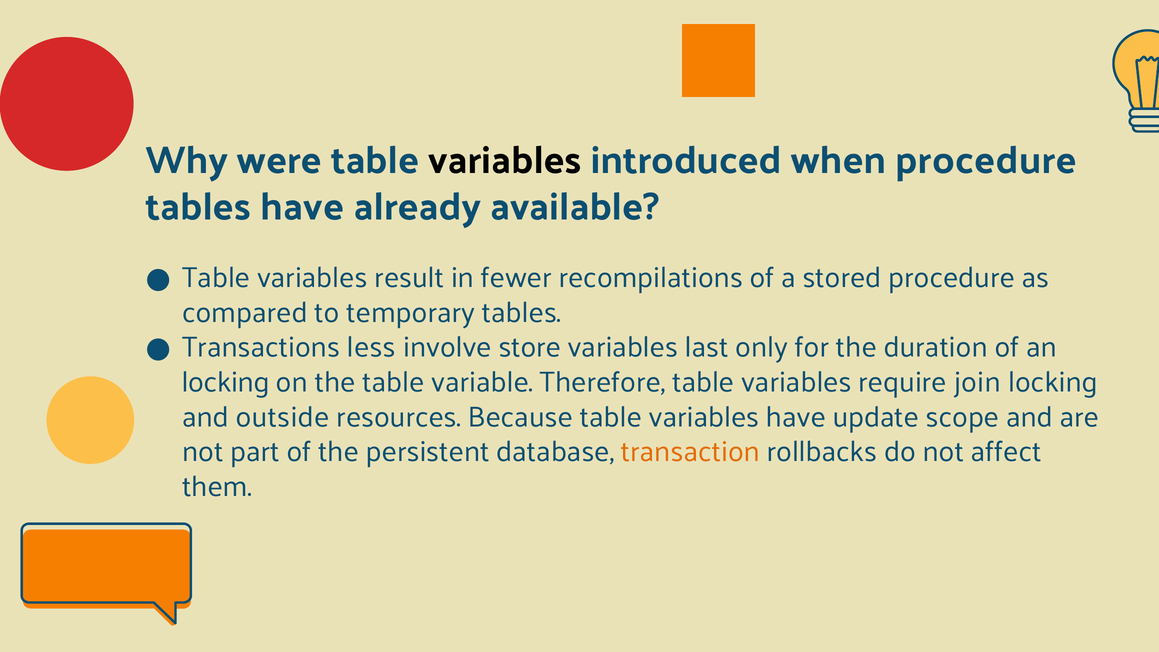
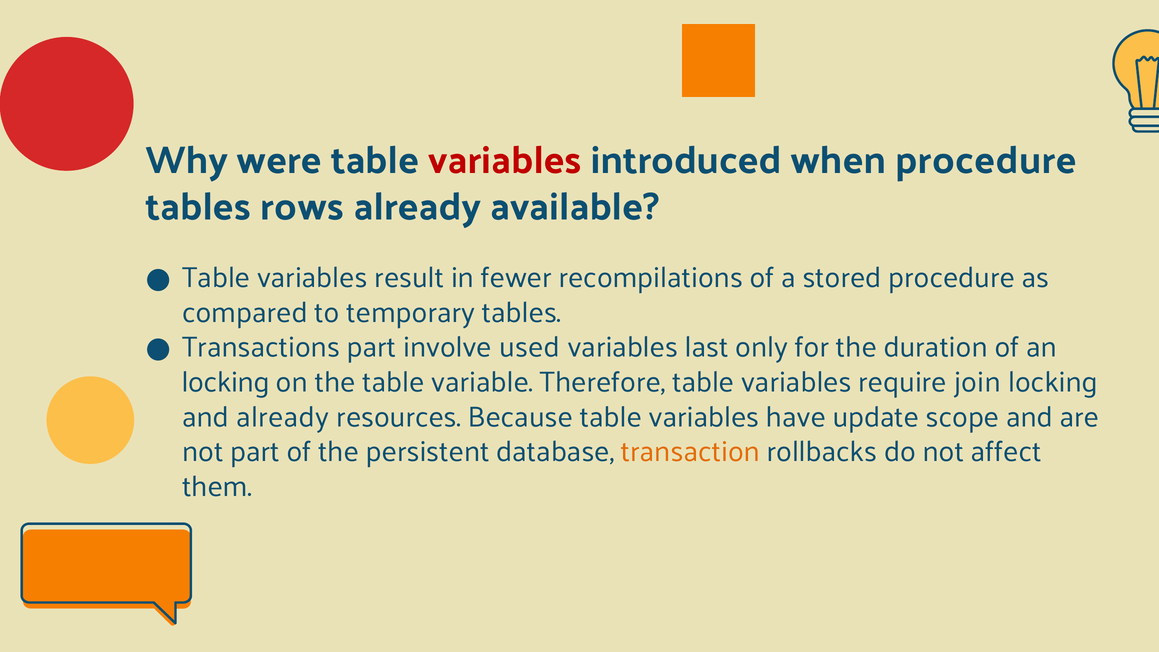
variables at (505, 161) colour: black -> red
tables have: have -> rows
Transactions less: less -> part
store: store -> used
and outside: outside -> already
